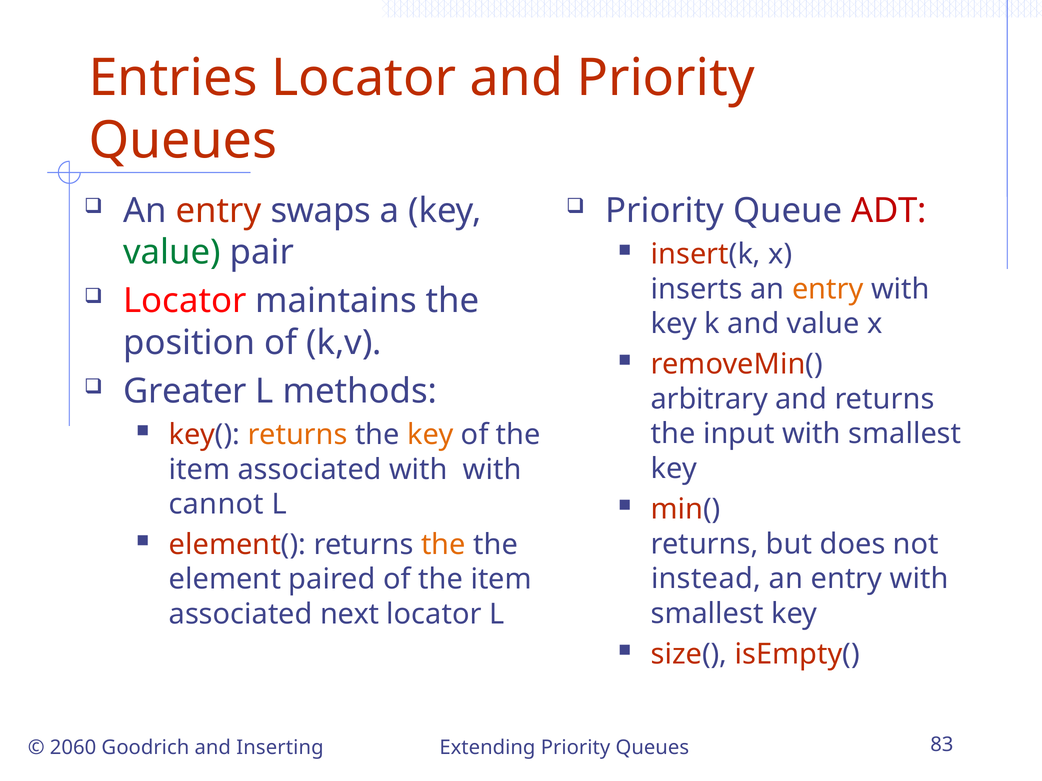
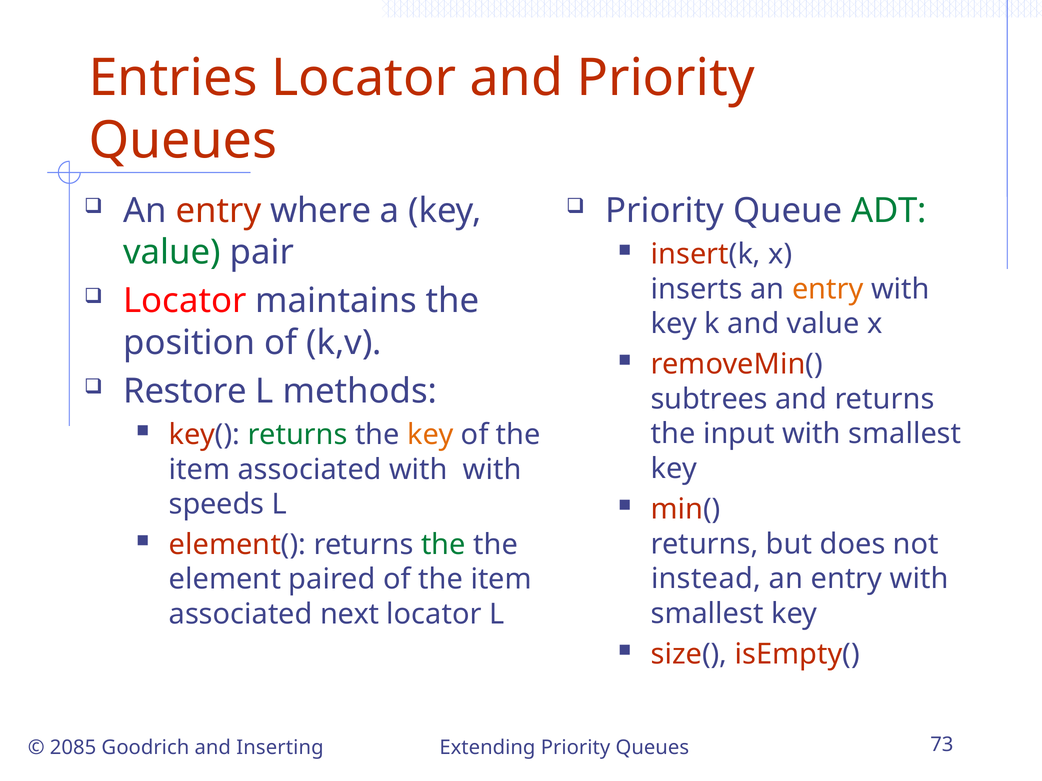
swaps: swaps -> where
ADT colour: red -> green
Greater: Greater -> Restore
arbitrary: arbitrary -> subtrees
returns at (298, 435) colour: orange -> green
cannot: cannot -> speeds
the at (443, 545) colour: orange -> green
2060: 2060 -> 2085
83: 83 -> 73
